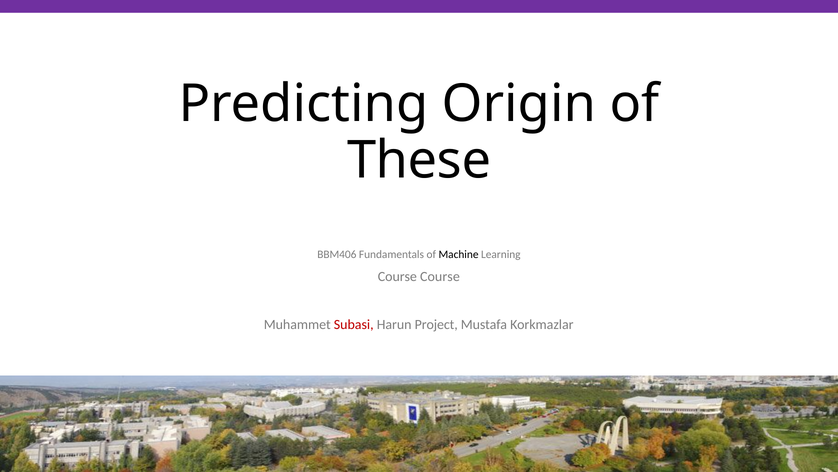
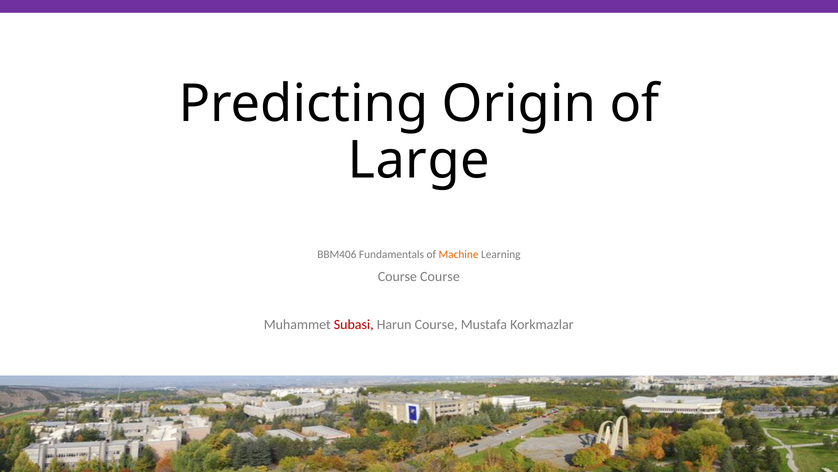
These: These -> Large
Machine colour: black -> orange
Harun Project: Project -> Course
